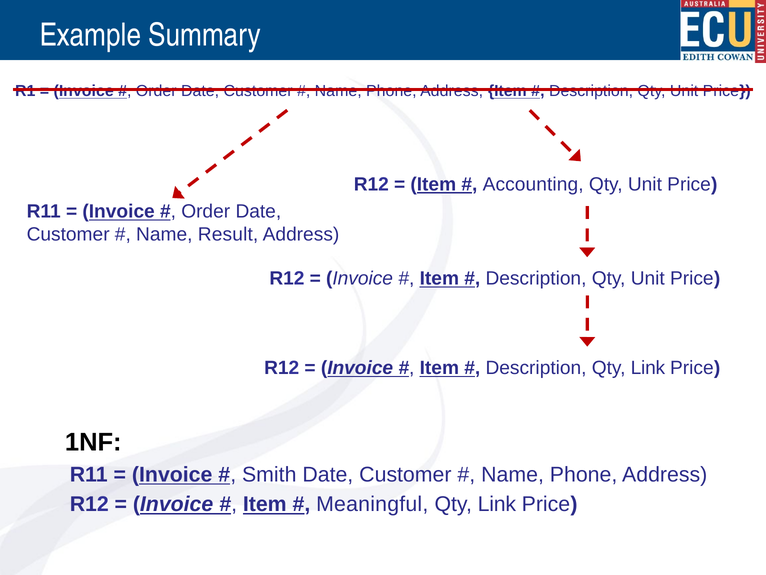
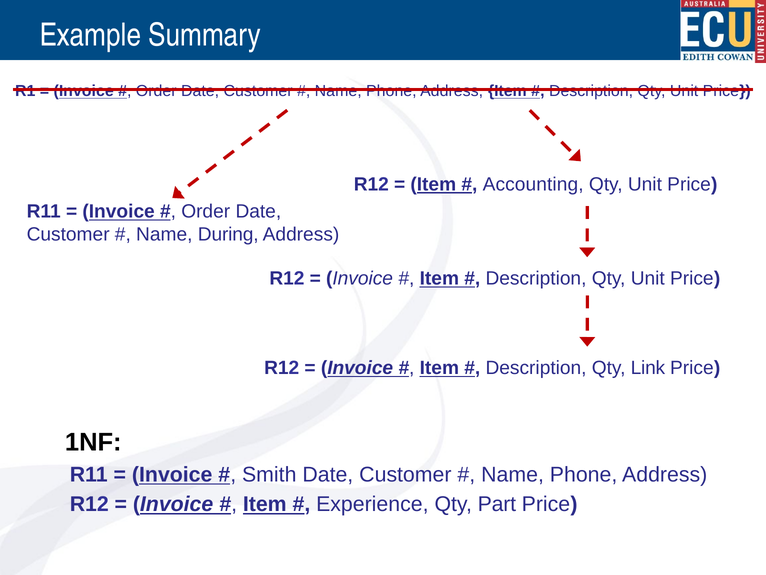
Result: Result -> During
Meaningful: Meaningful -> Experience
Link at (497, 504): Link -> Part
